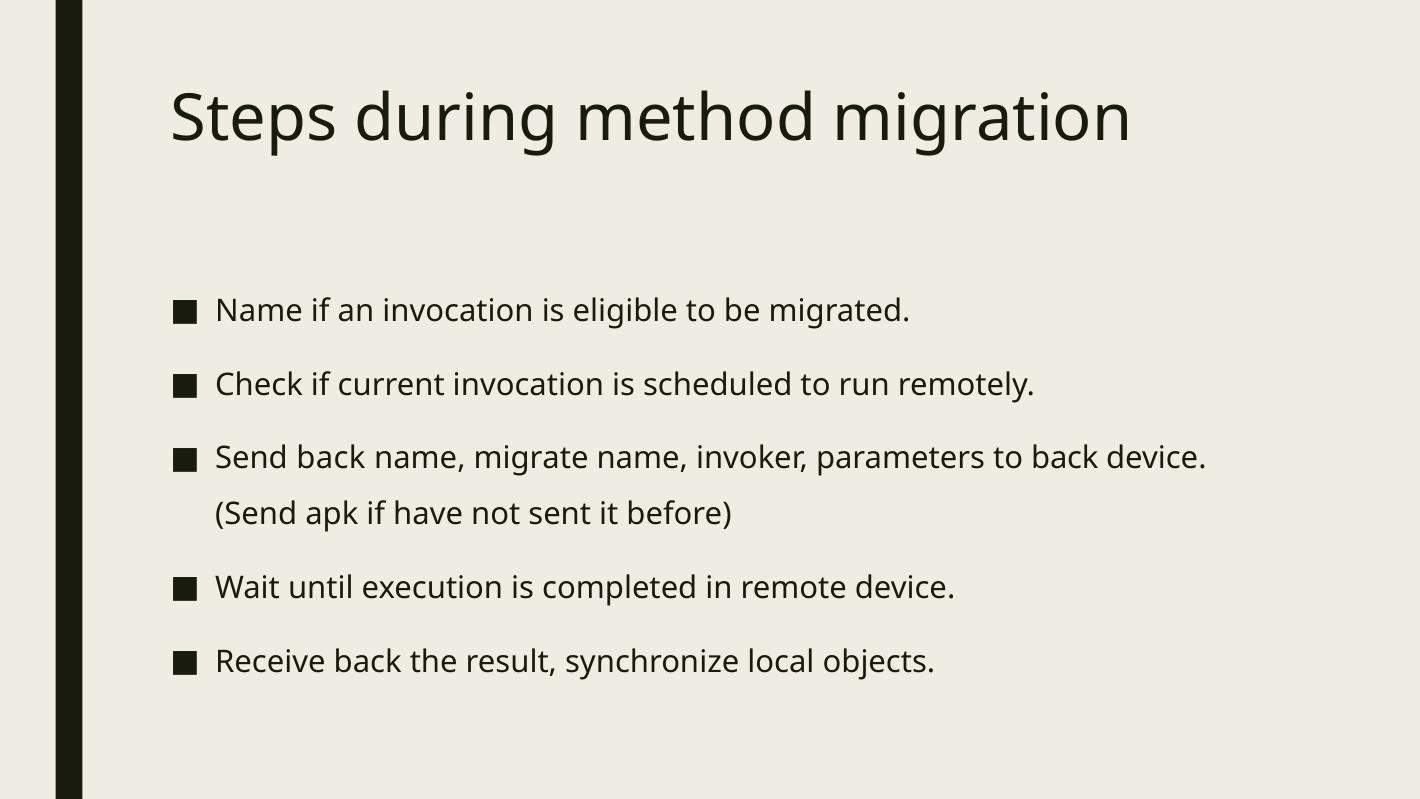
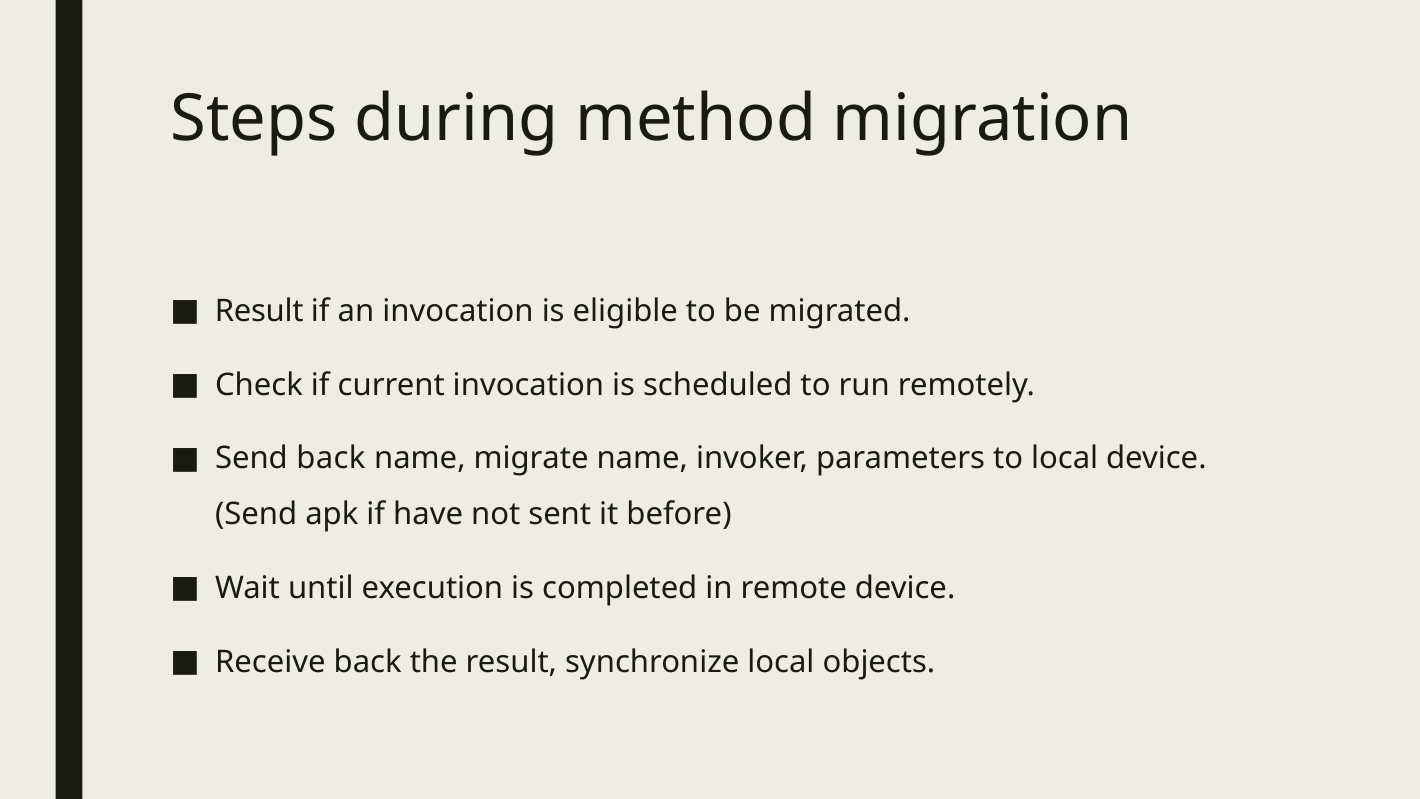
Name at (259, 311): Name -> Result
to back: back -> local
